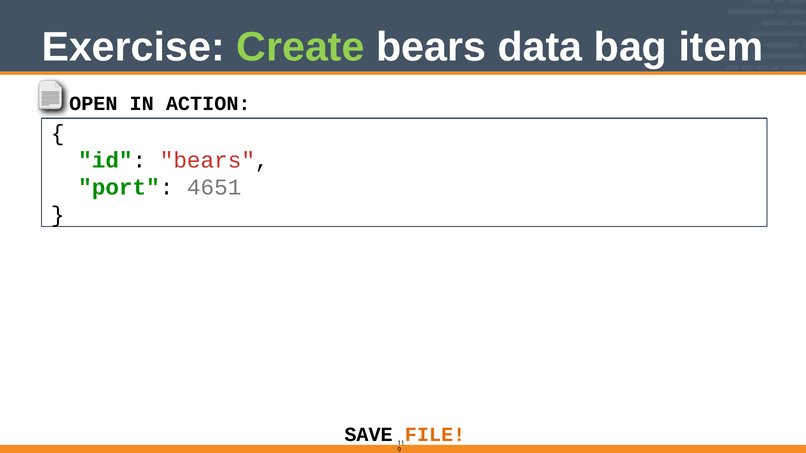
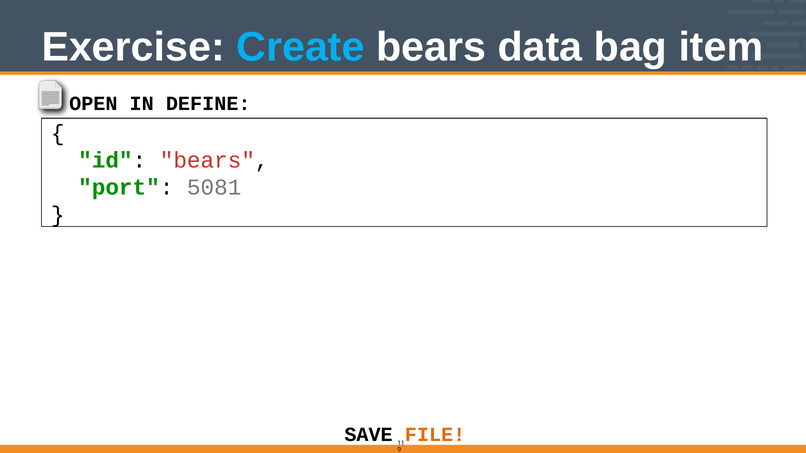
Create colour: light green -> light blue
ACTION: ACTION -> DEFINE
4651: 4651 -> 5081
